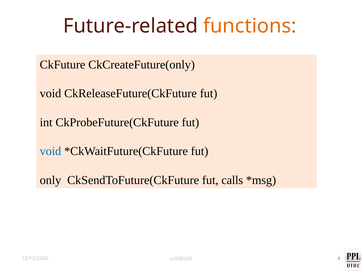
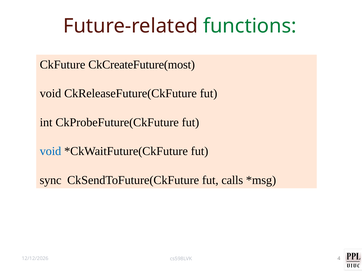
functions colour: orange -> green
CkCreateFuture(only: CkCreateFuture(only -> CkCreateFuture(most
only: only -> sync
